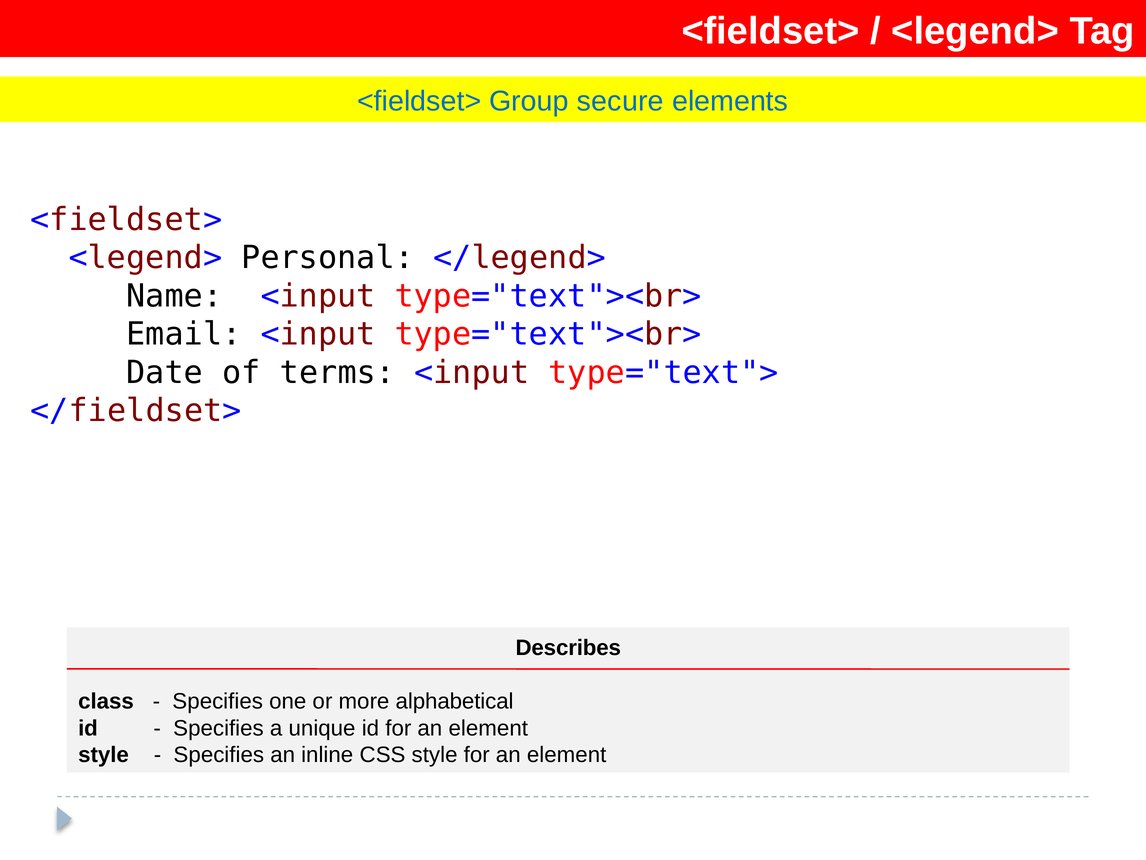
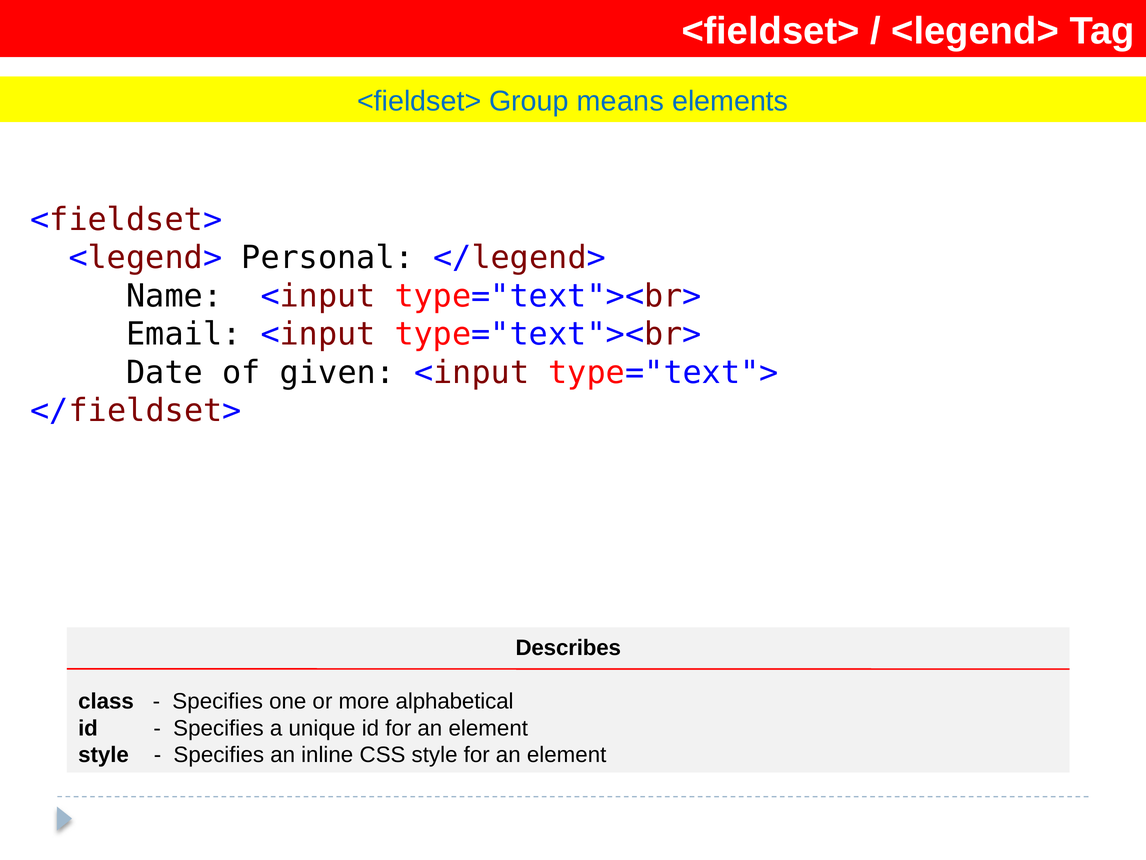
secure: secure -> means
terms: terms -> given
